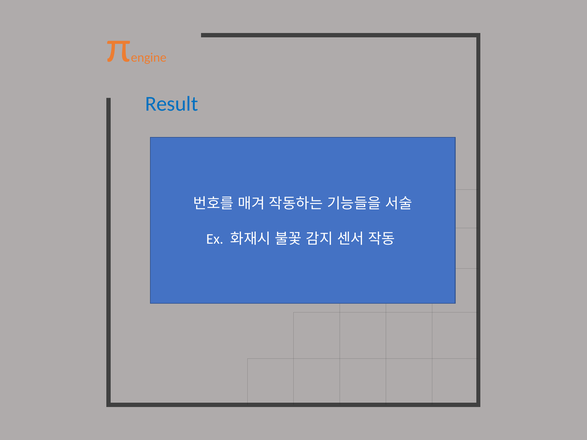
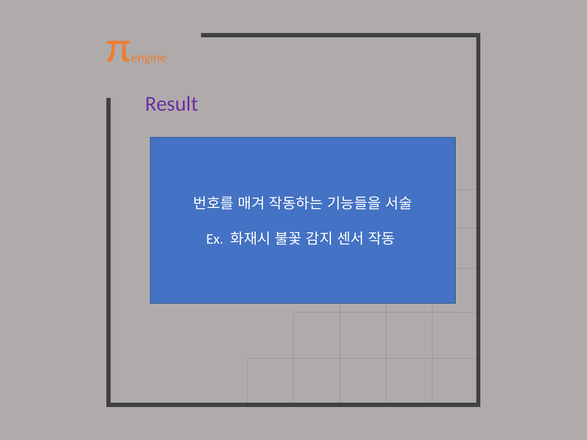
Result colour: blue -> purple
